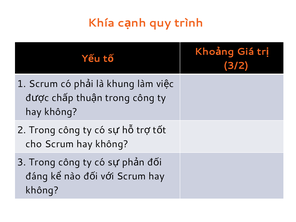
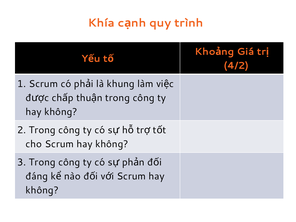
3/2: 3/2 -> 4/2
